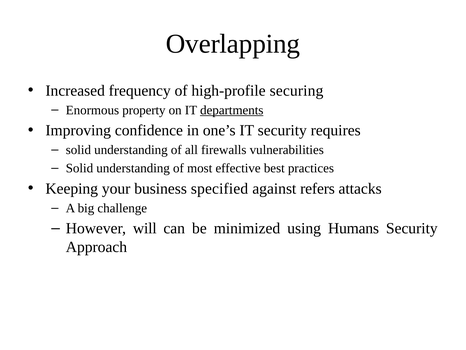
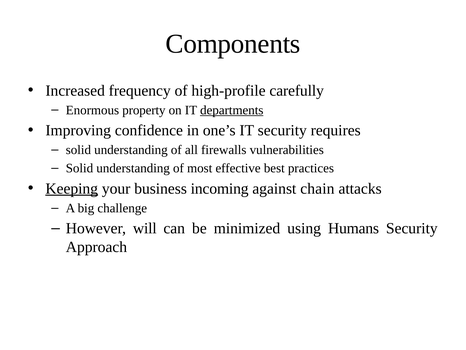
Overlapping: Overlapping -> Components
securing: securing -> carefully
Keeping underline: none -> present
specified: specified -> incoming
refers: refers -> chain
